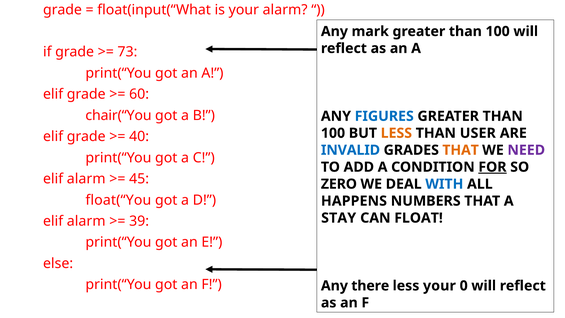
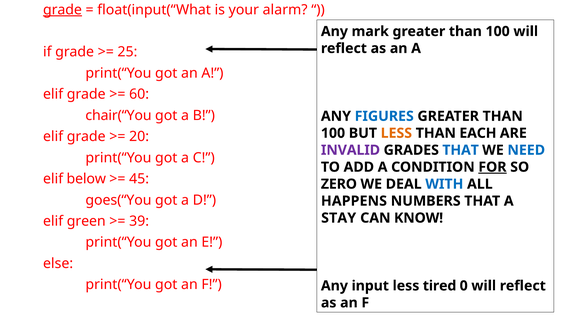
grade at (62, 10) underline: none -> present
73: 73 -> 25
USER: USER -> EACH
40: 40 -> 20
INVALID colour: blue -> purple
THAT at (461, 150) colour: orange -> blue
NEED colour: purple -> blue
alarm at (86, 179): alarm -> below
float(“You: float(“You -> goes(“You
FLOAT: FLOAT -> KNOW
alarm at (86, 221): alarm -> green
there: there -> input
less your: your -> tired
